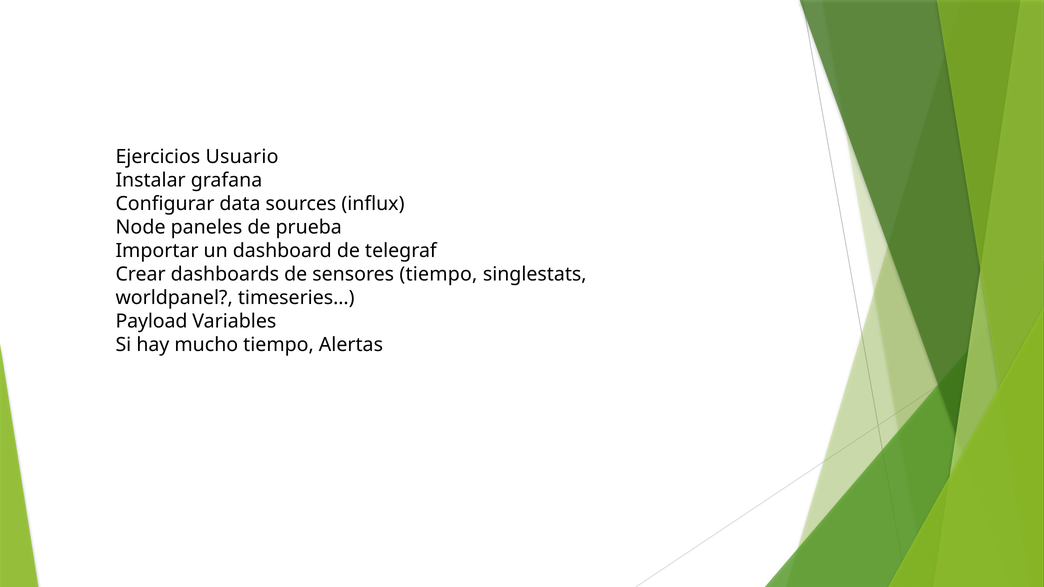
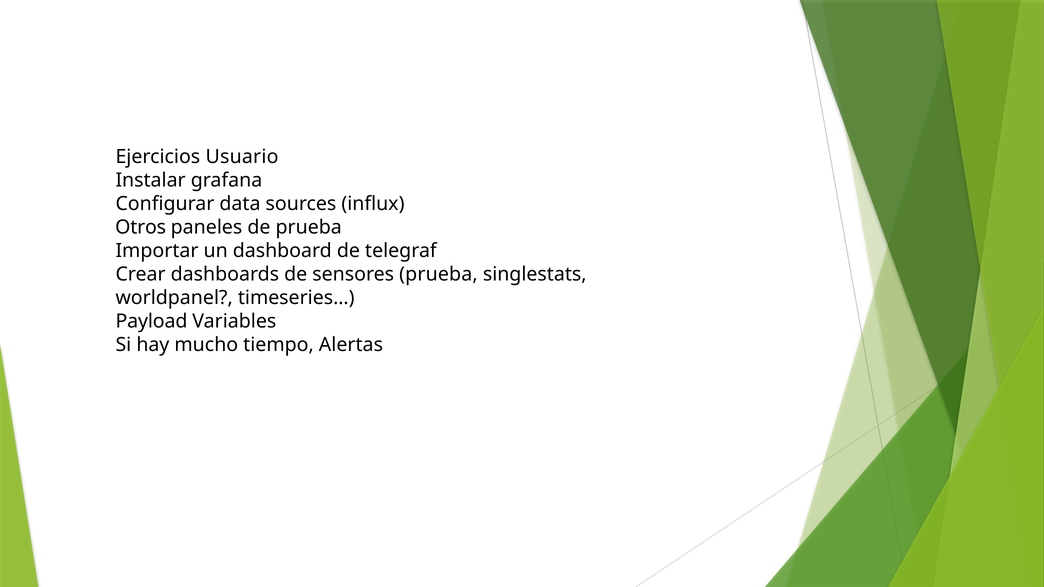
Node: Node -> Otros
sensores tiempo: tiempo -> prueba
